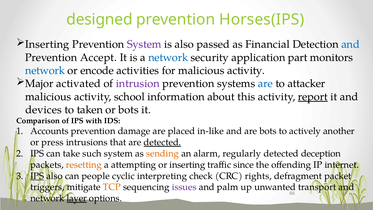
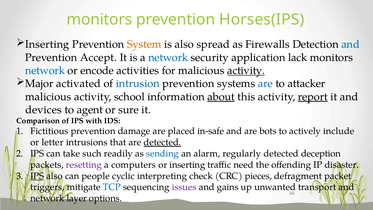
designed at (99, 19): designed -> monitors
System at (144, 44) colour: purple -> orange
passed: passed -> spread
Financial: Financial -> Firewalls
part: part -> lack
activity at (246, 70) underline: none -> present
intrusion colour: purple -> blue
about underline: none -> present
taken: taken -> agent
or bots: bots -> sure
Accounts: Accounts -> Fictitious
in-like: in-like -> in-safe
another: another -> include
press: press -> letter
such system: system -> readily
sending colour: orange -> blue
resetting colour: orange -> purple
attempting: attempting -> computers
since: since -> need
internet: internet -> disaster
rights: rights -> pieces
TCP colour: orange -> blue
palm: palm -> gains
layer underline: present -> none
